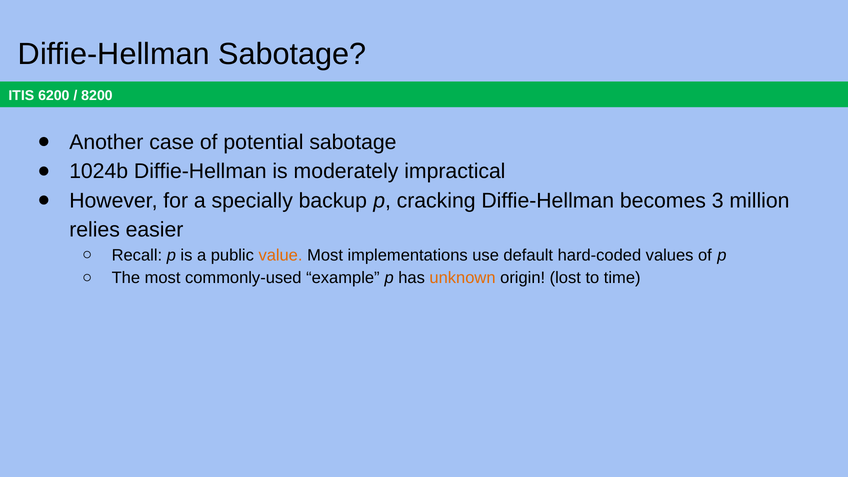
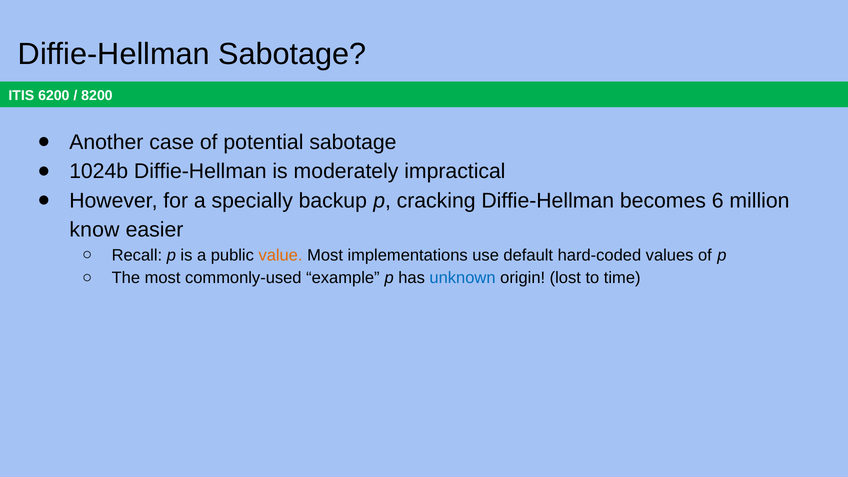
3: 3 -> 6
relies: relies -> know
unknown colour: orange -> blue
